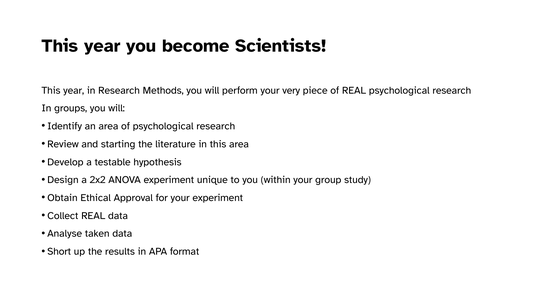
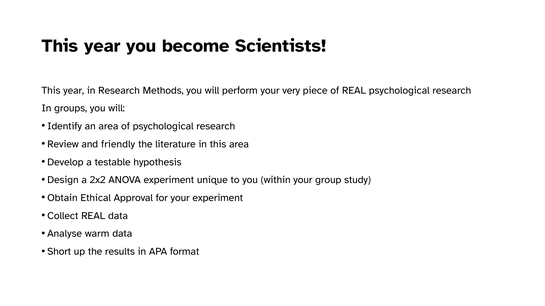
starting: starting -> friendly
taken: taken -> warm
